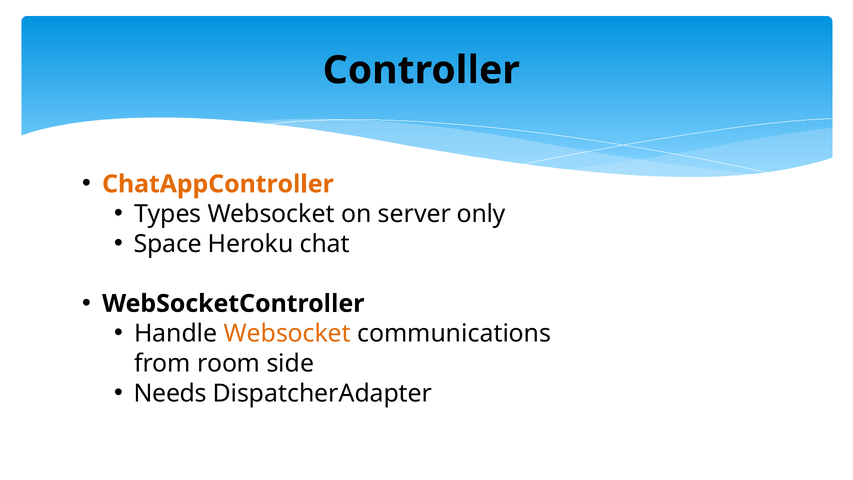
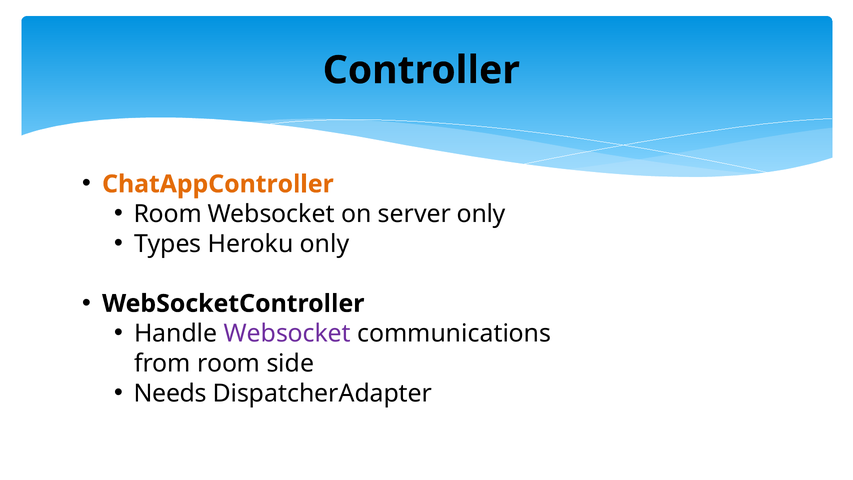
Types at (168, 214): Types -> Room
Space: Space -> Types
Heroku chat: chat -> only
Websocket at (287, 333) colour: orange -> purple
